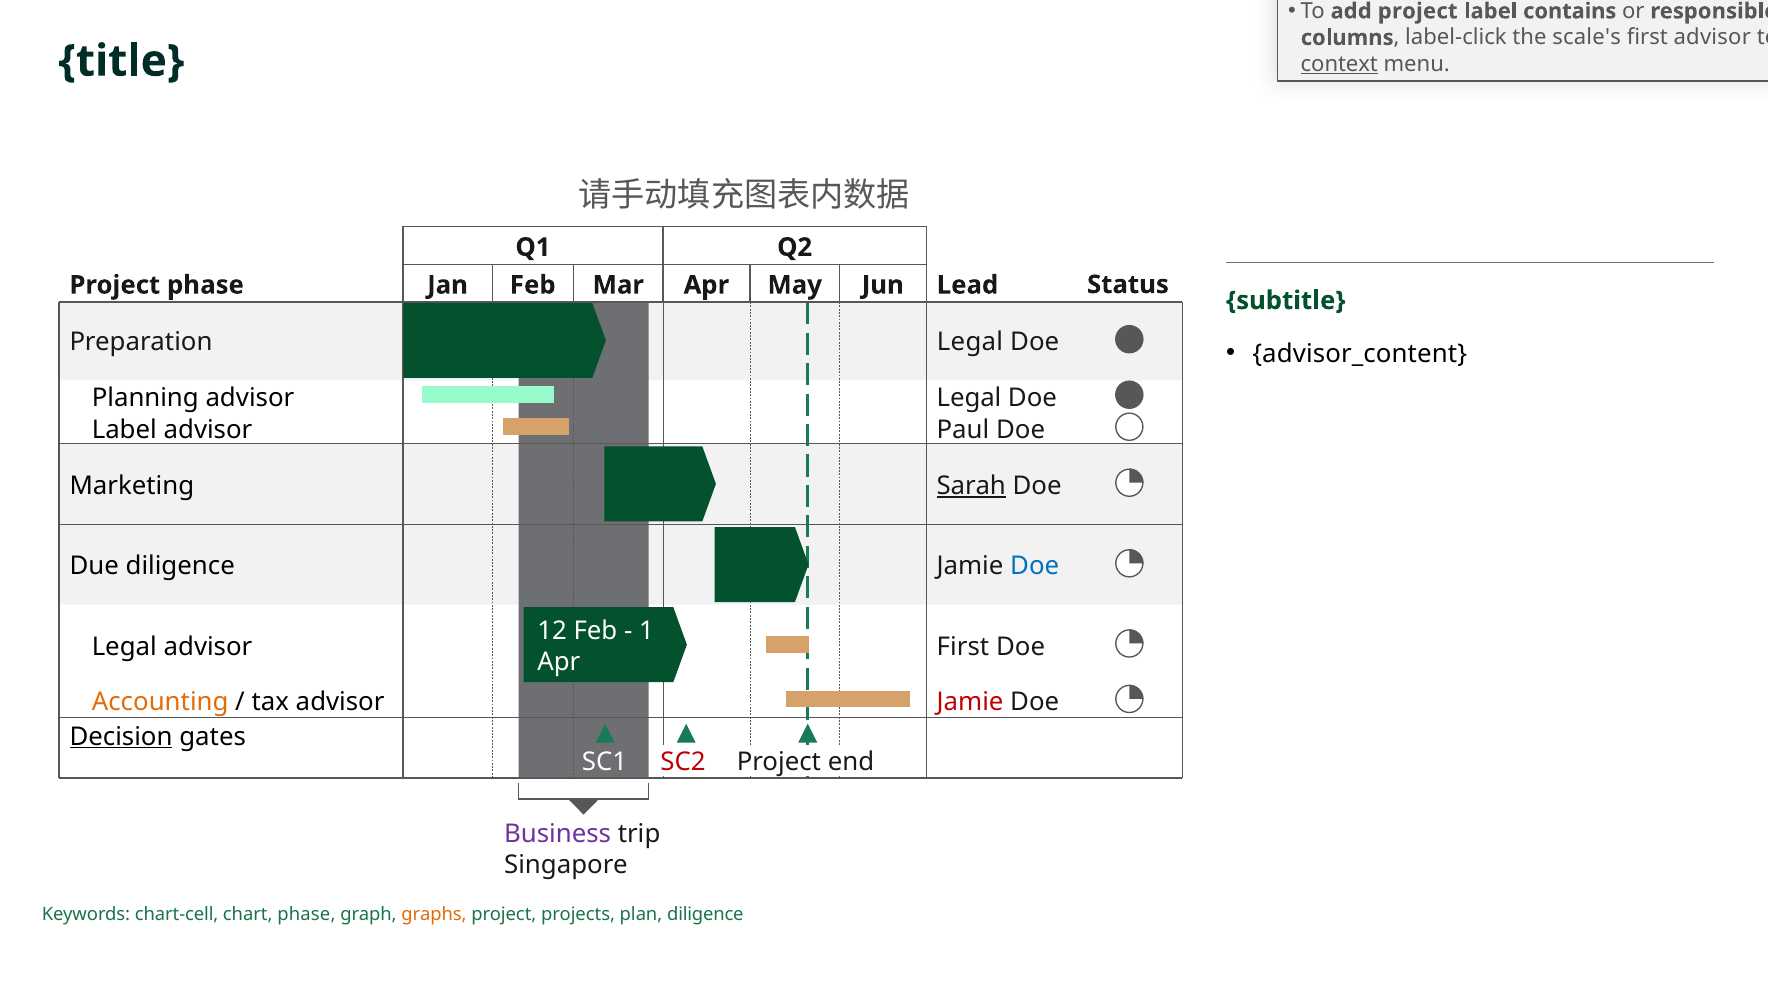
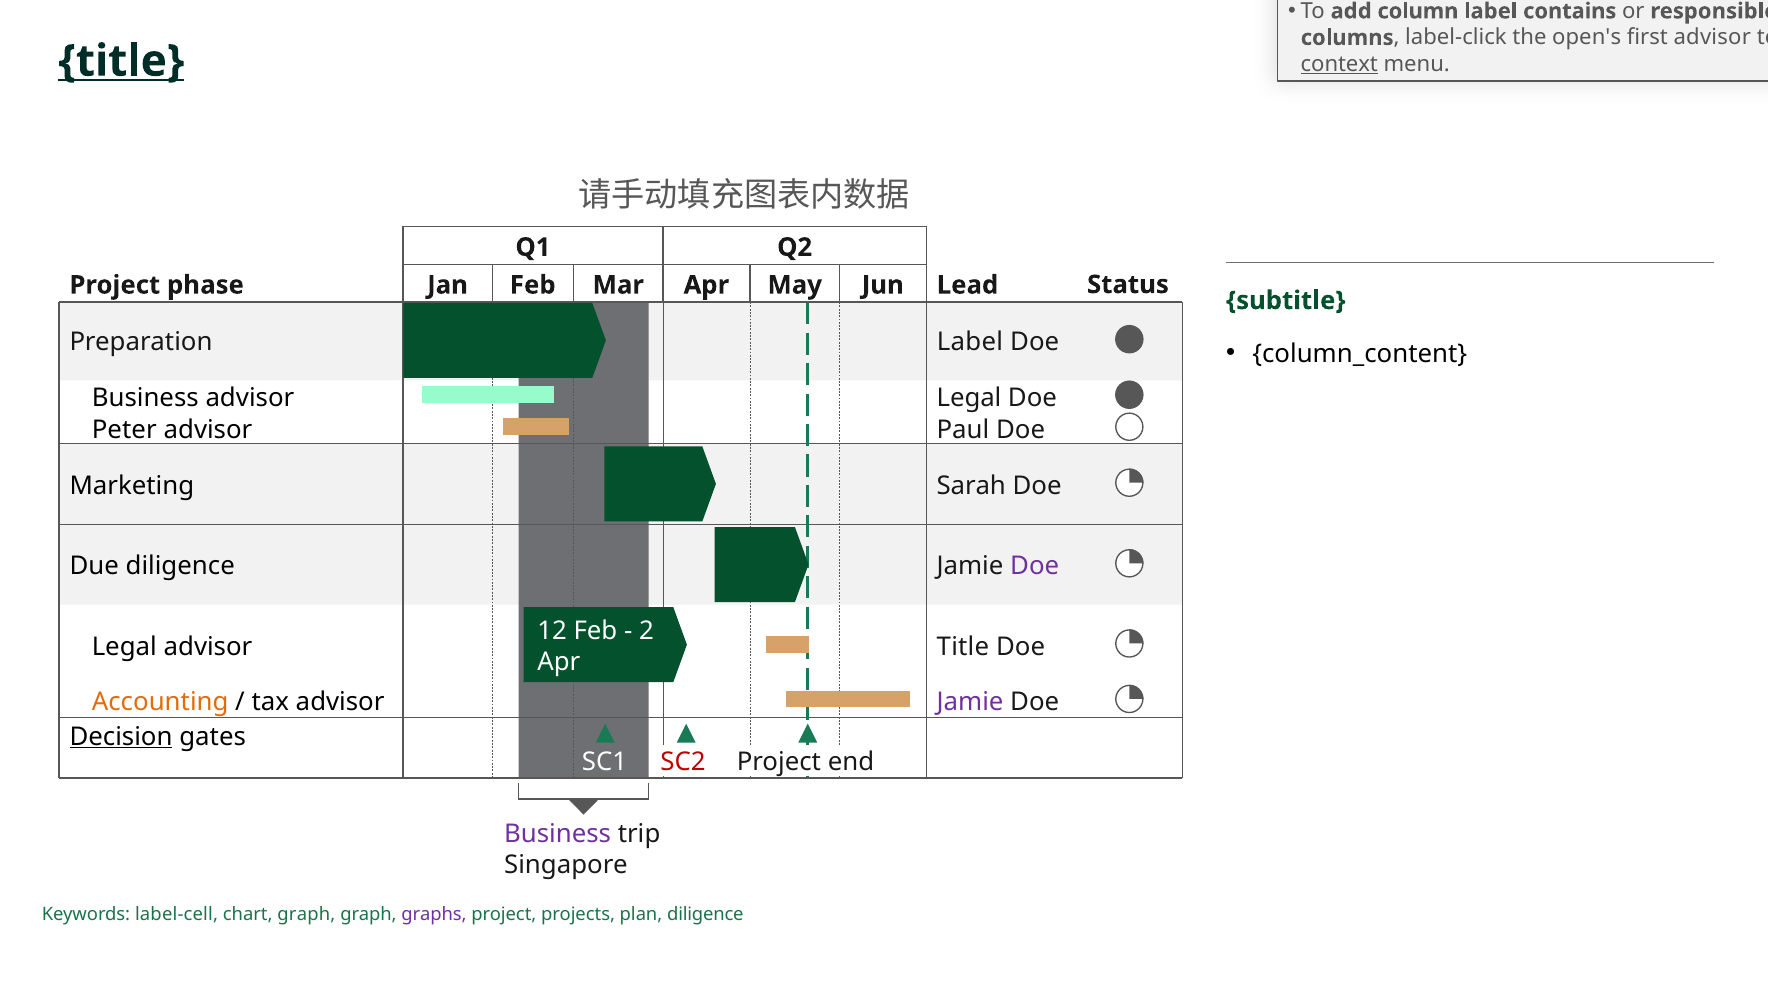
add project: project -> column
scale's: scale's -> open's
title at (121, 61) underline: none -> present
Legal at (970, 342): Legal -> Label
advisor_content: advisor_content -> column_content
Planning at (145, 398): Planning -> Business
Label at (124, 430): Label -> Peter
Sarah underline: present -> none
Doe at (1035, 566) colour: blue -> purple
1: 1 -> 2
First at (963, 646): First -> Title
Jamie at (970, 702) colour: red -> purple
chart-cell: chart-cell -> label-cell
chart phase: phase -> graph
graphs colour: orange -> purple
